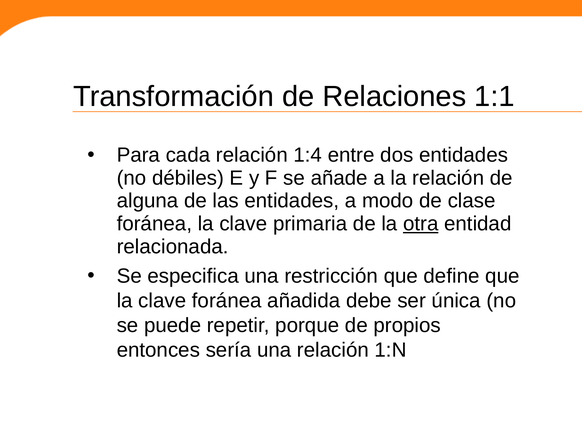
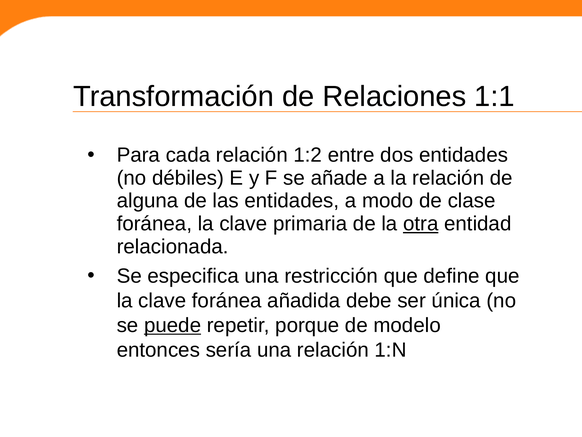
1:4: 1:4 -> 1:2
puede underline: none -> present
propios: propios -> modelo
